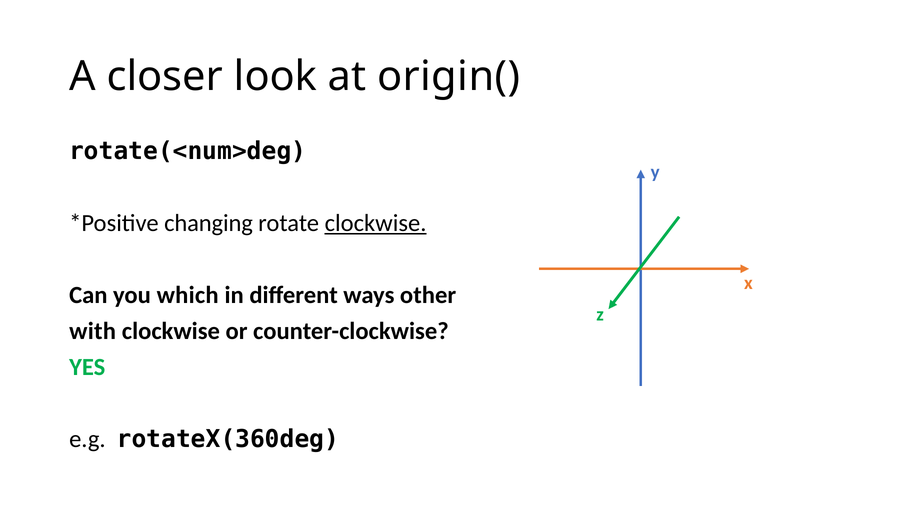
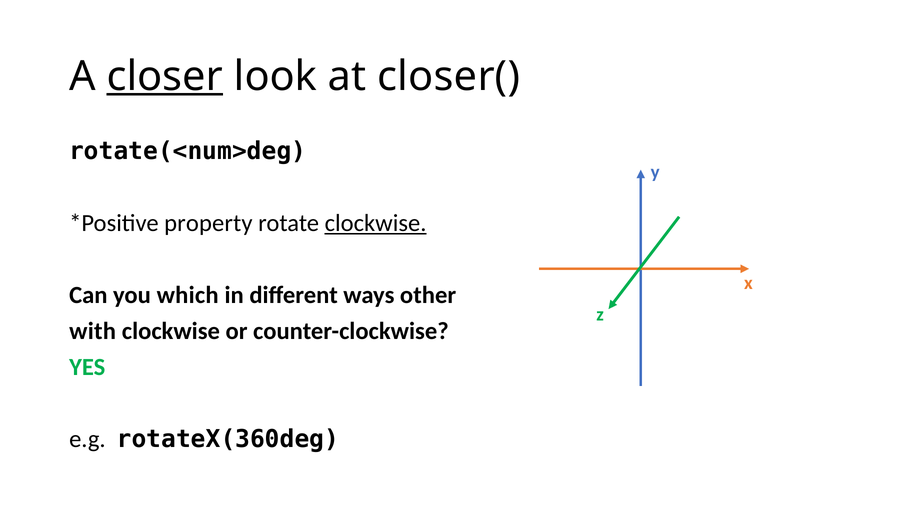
closer underline: none -> present
origin(: origin( -> closer(
changing: changing -> property
